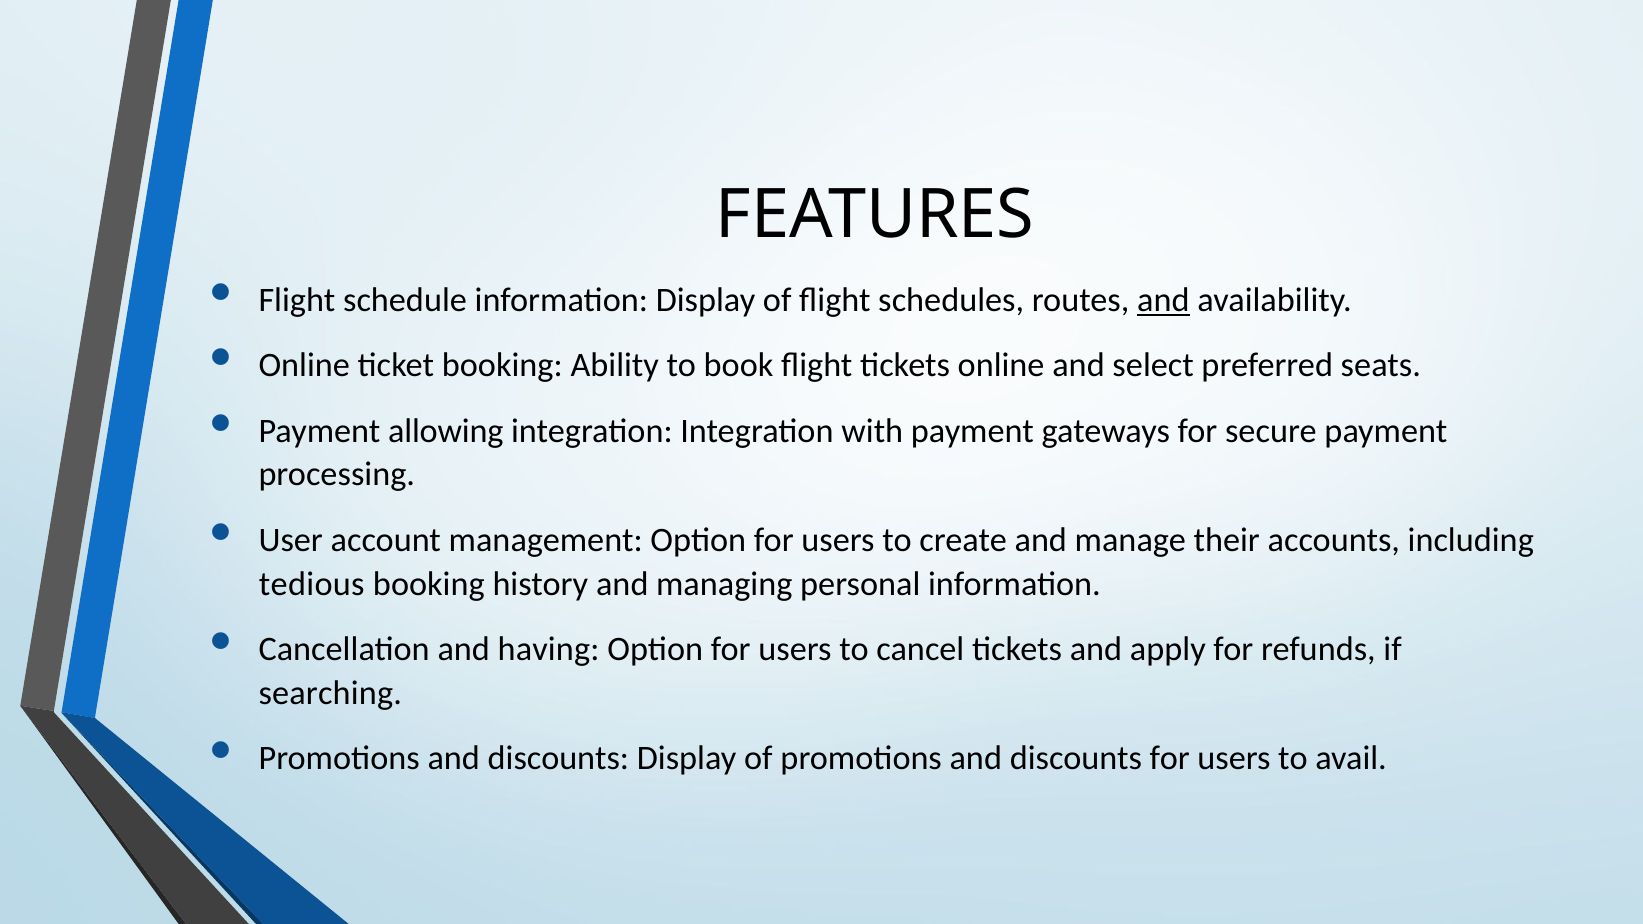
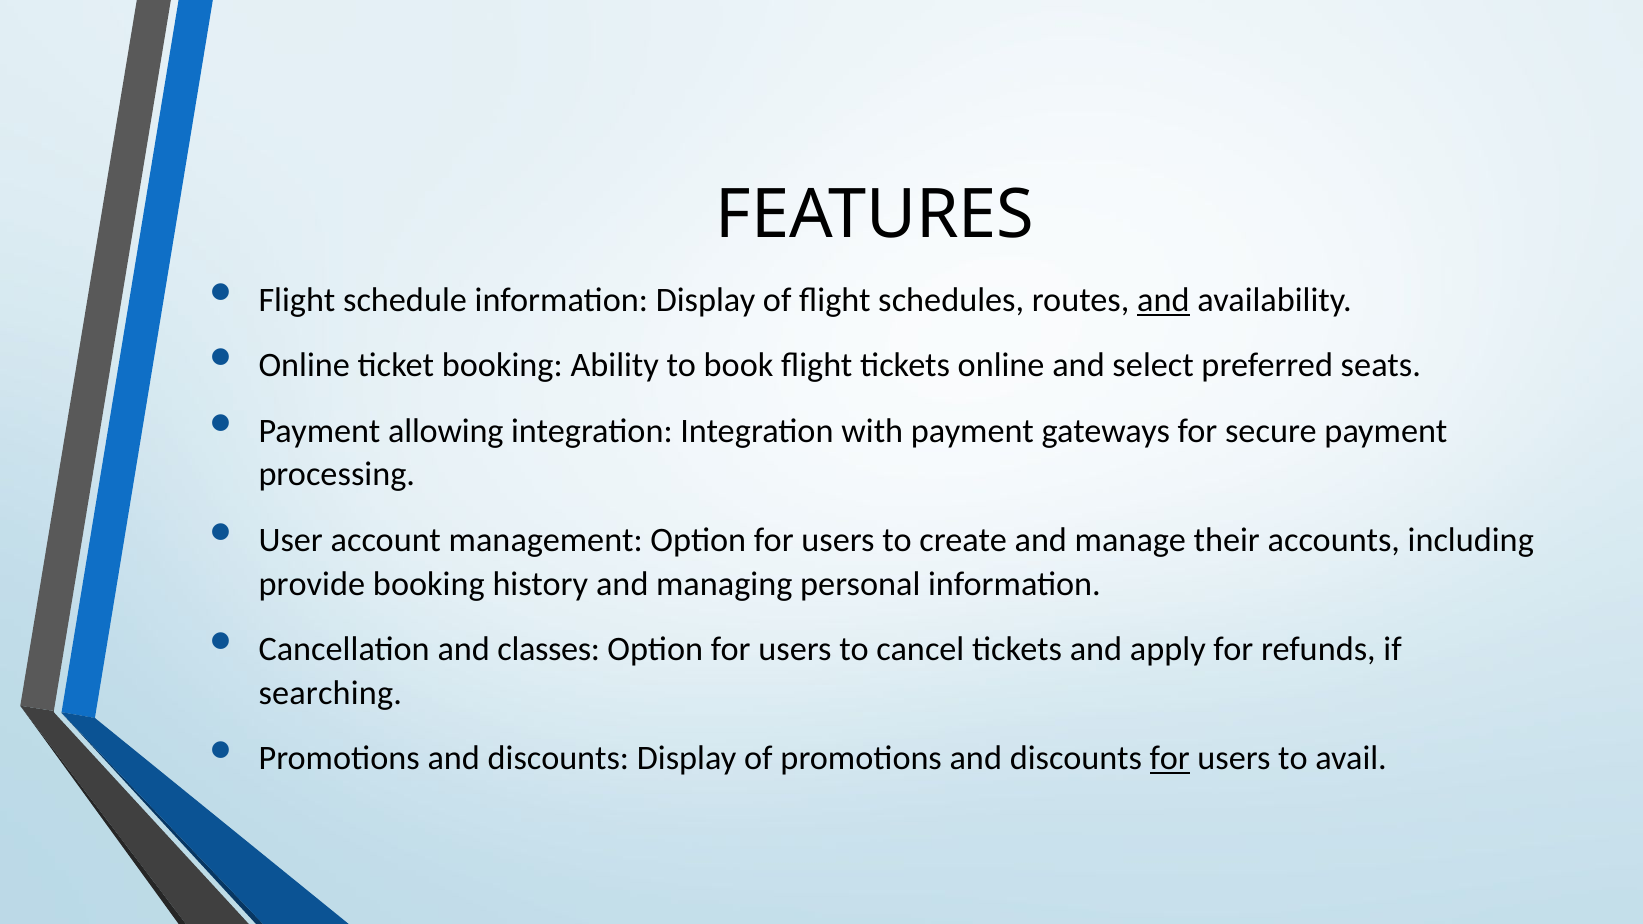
tedious: tedious -> provide
having: having -> classes
for at (1170, 758) underline: none -> present
